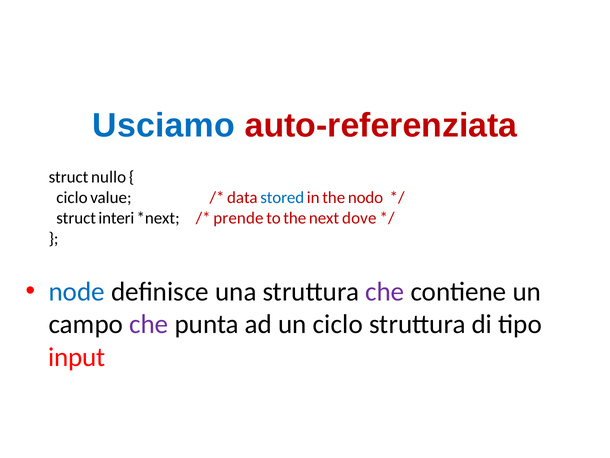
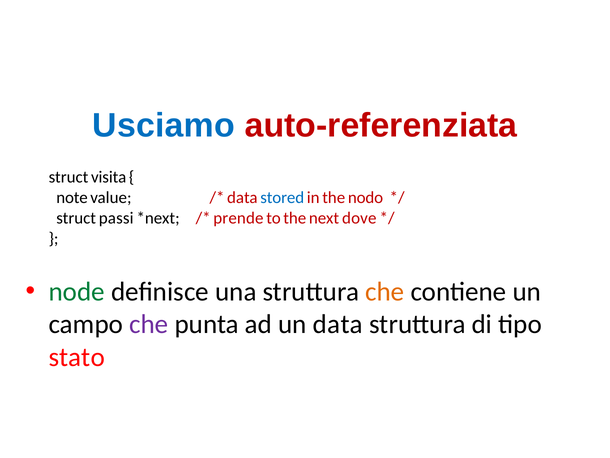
nullo: nullo -> visita
ciclo at (72, 197): ciclo -> note
interi: interi -> passi
node colour: blue -> green
che at (385, 292) colour: purple -> orange
un ciclo: ciclo -> data
input: input -> stato
